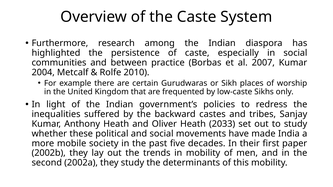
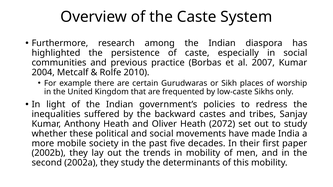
between: between -> previous
2033: 2033 -> 2072
